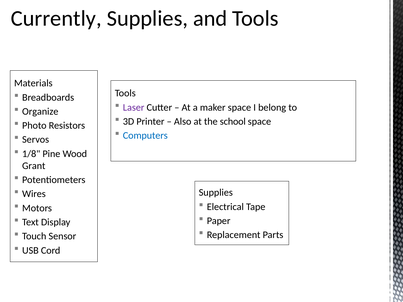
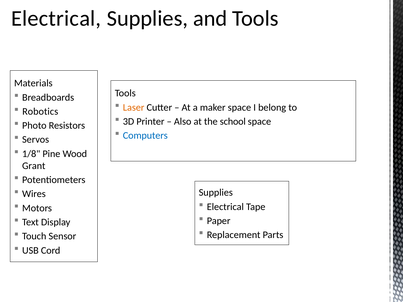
Currently at (56, 18): Currently -> Electrical
Laser colour: purple -> orange
Organize: Organize -> Robotics
